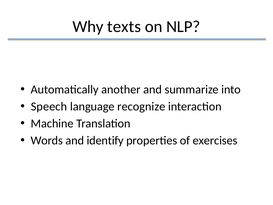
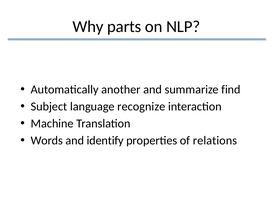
texts: texts -> parts
into: into -> find
Speech: Speech -> Subject
exercises: exercises -> relations
